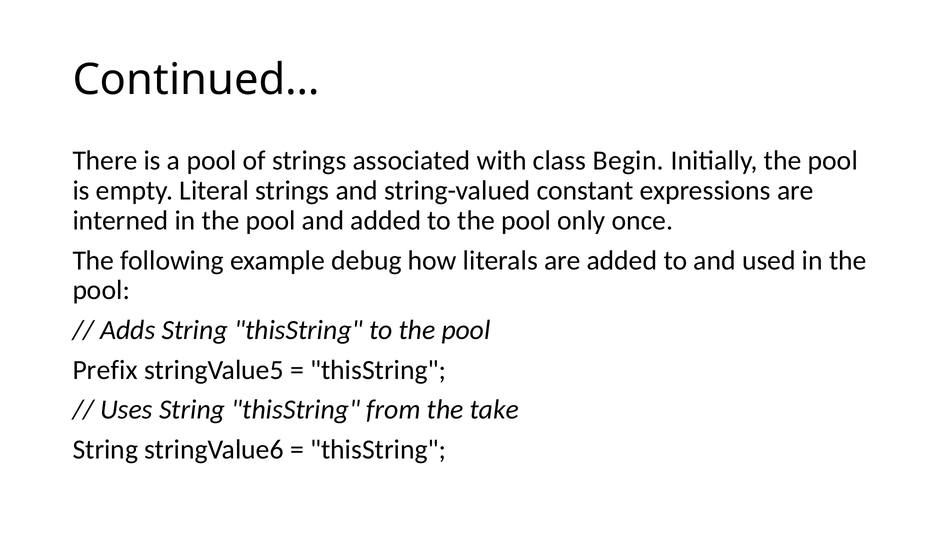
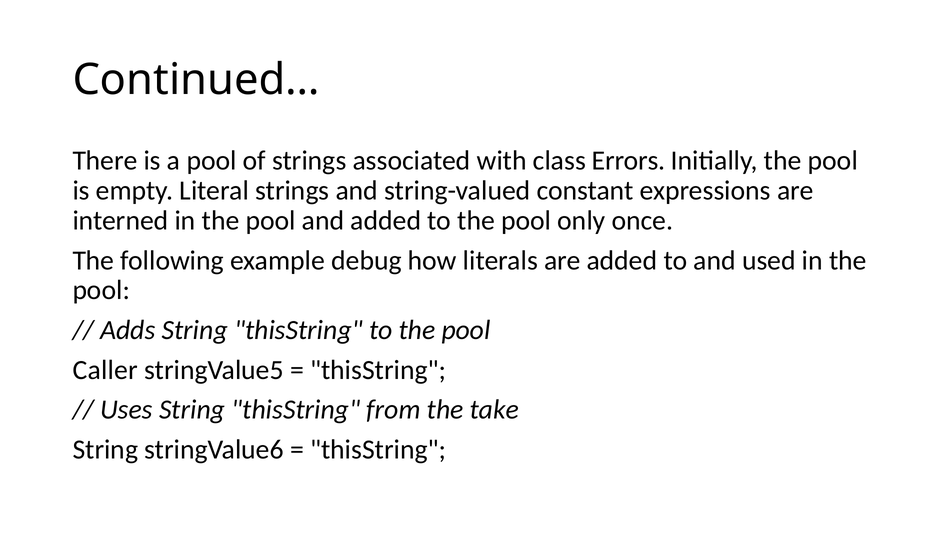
Begin: Begin -> Errors
Prefix: Prefix -> Caller
